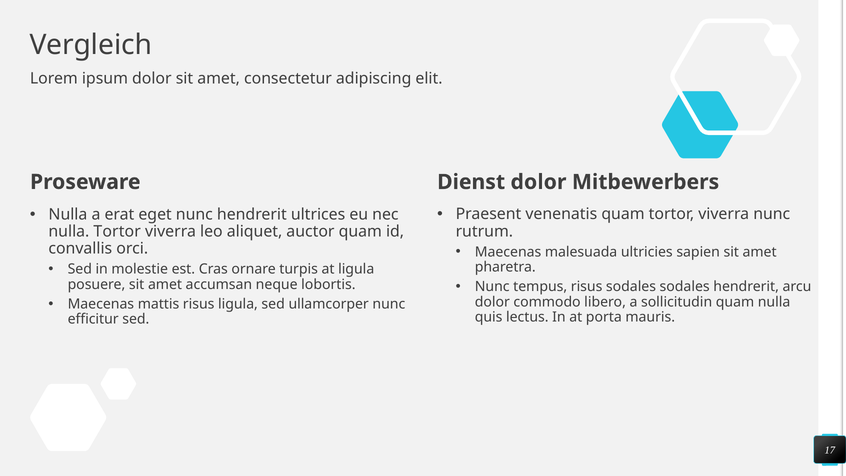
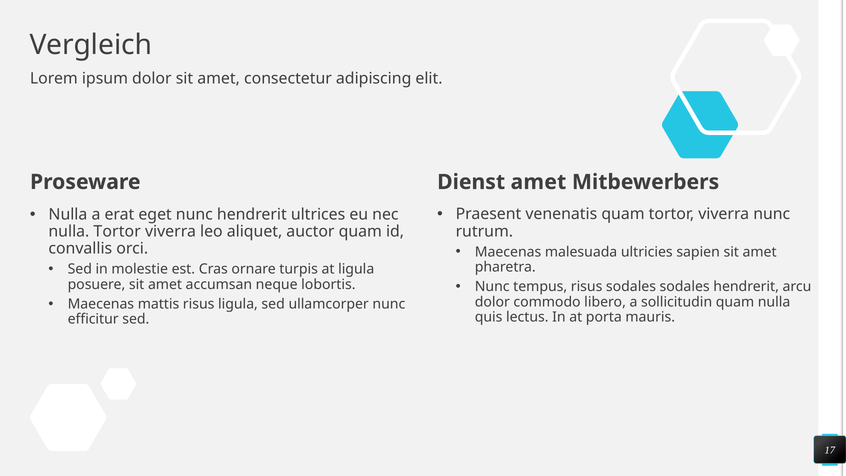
Dienst dolor: dolor -> amet
